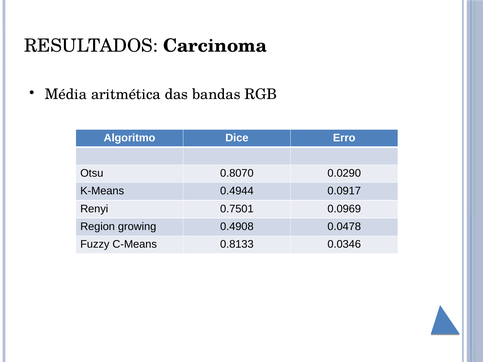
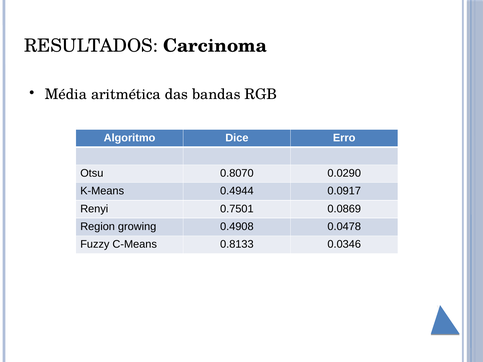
0.0969: 0.0969 -> 0.0869
